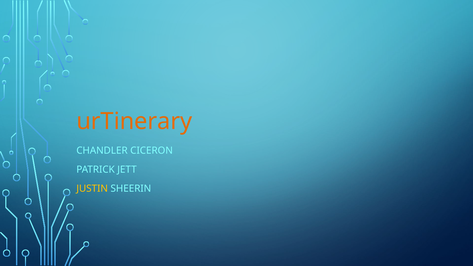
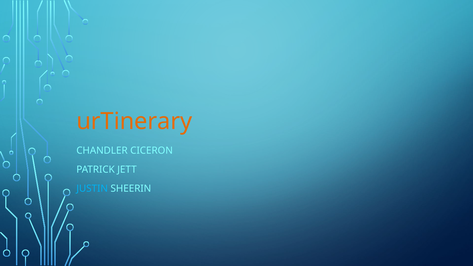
JUSTIN colour: yellow -> light blue
